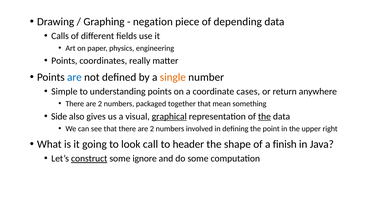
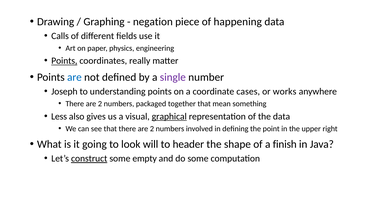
depending: depending -> happening
Points at (64, 61) underline: none -> present
single colour: orange -> purple
Simple: Simple -> Joseph
return: return -> works
Side: Side -> Less
the at (264, 116) underline: present -> none
call: call -> will
ignore: ignore -> empty
